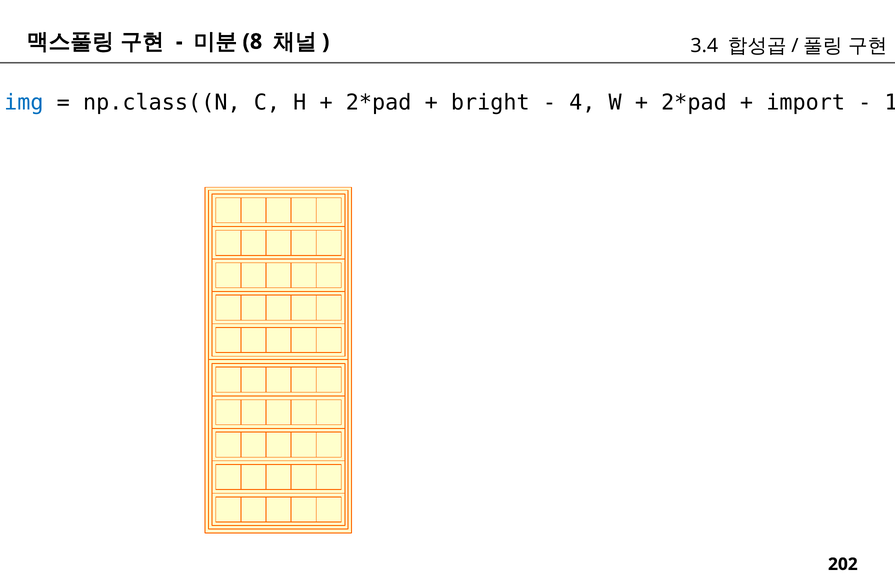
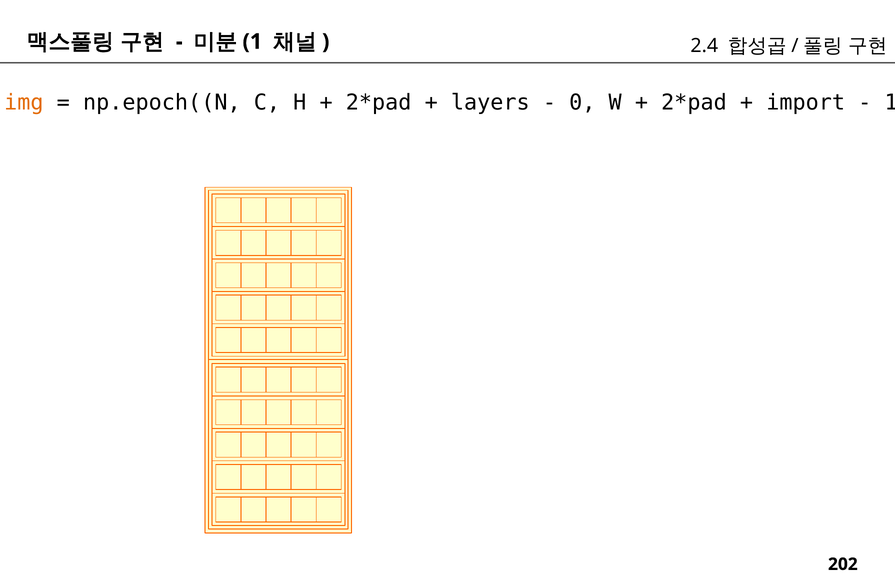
8 at (252, 42): 8 -> 1
3.4: 3.4 -> 2.4
img colour: blue -> orange
np.class((N: np.class((N -> np.epoch((N
bright: bright -> layers
4: 4 -> 0
